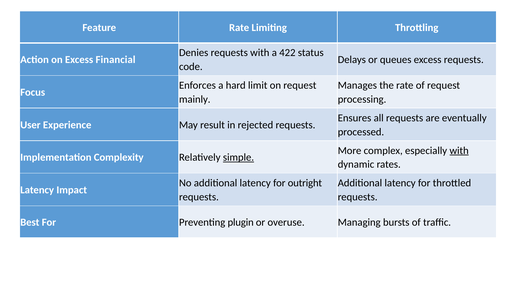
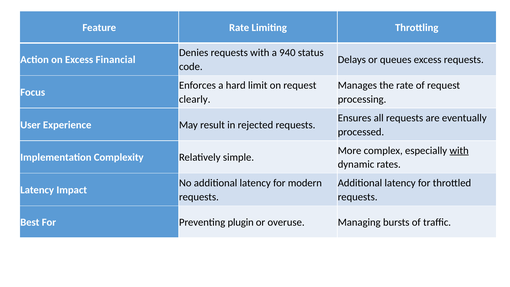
422: 422 -> 940
mainly: mainly -> clearly
simple underline: present -> none
outright: outright -> modern
